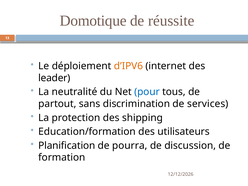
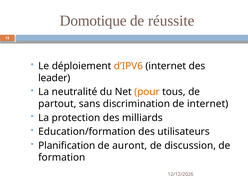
pour colour: blue -> orange
de services: services -> internet
shipping: shipping -> milliards
pourra: pourra -> auront
